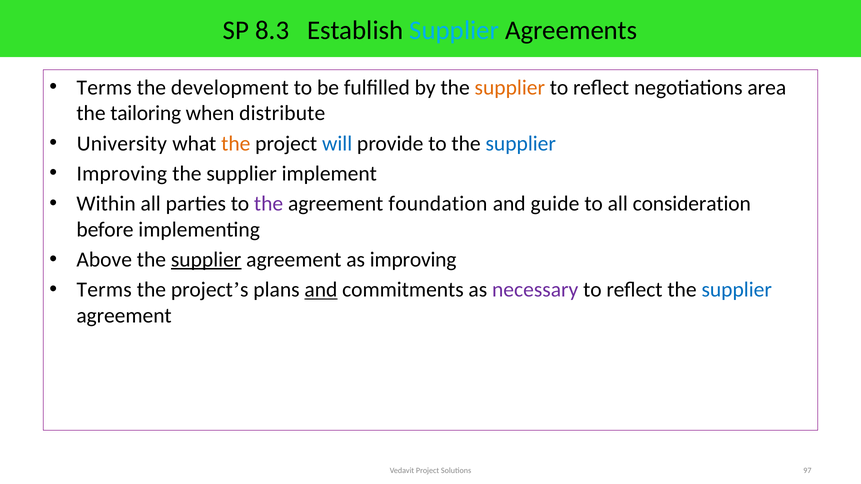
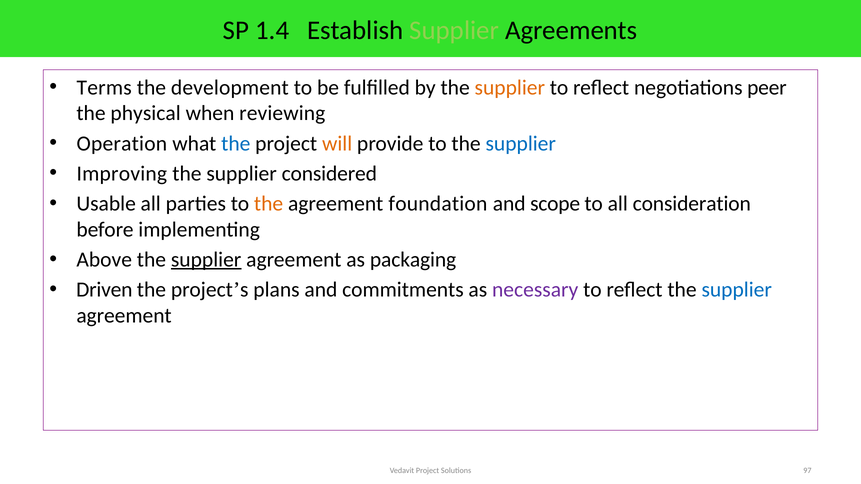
8.3: 8.3 -> 1.4
Supplier at (454, 30) colour: light blue -> light green
area: area -> peer
tailoring: tailoring -> physical
distribute: distribute -> reviewing
University: University -> Operation
the at (236, 144) colour: orange -> blue
will colour: blue -> orange
implement: implement -> considered
Within: Within -> Usable
the at (269, 204) colour: purple -> orange
guide: guide -> scope
as improving: improving -> packaging
Terms at (104, 290): Terms -> Driven
and at (321, 290) underline: present -> none
